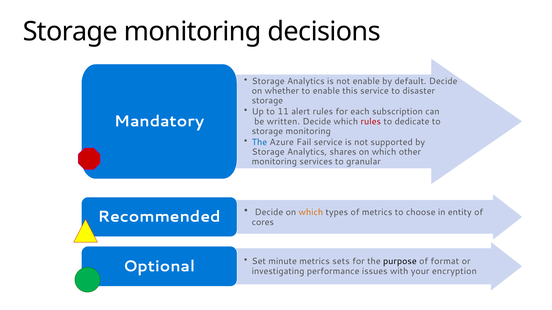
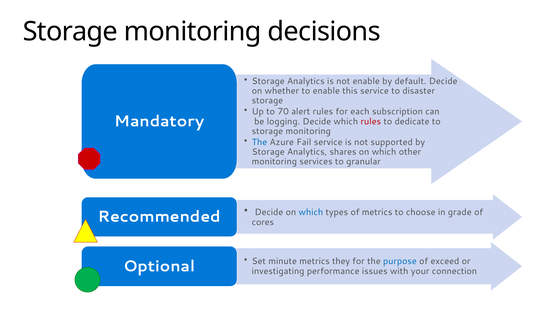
11: 11 -> 70
written: written -> logging
which at (311, 213) colour: orange -> blue
entity: entity -> grade
sets: sets -> they
purpose colour: black -> blue
format: format -> exceed
encryption: encryption -> connection
